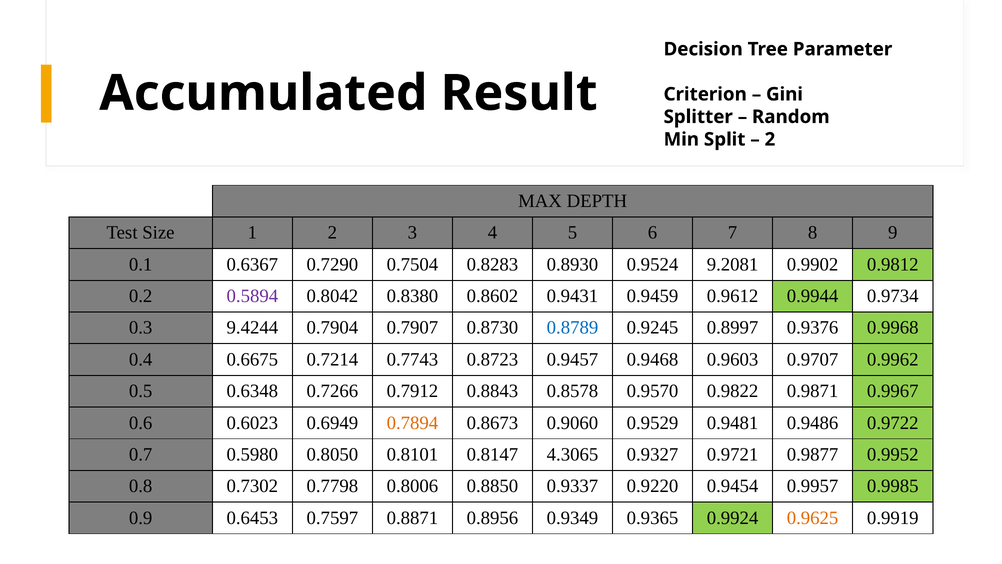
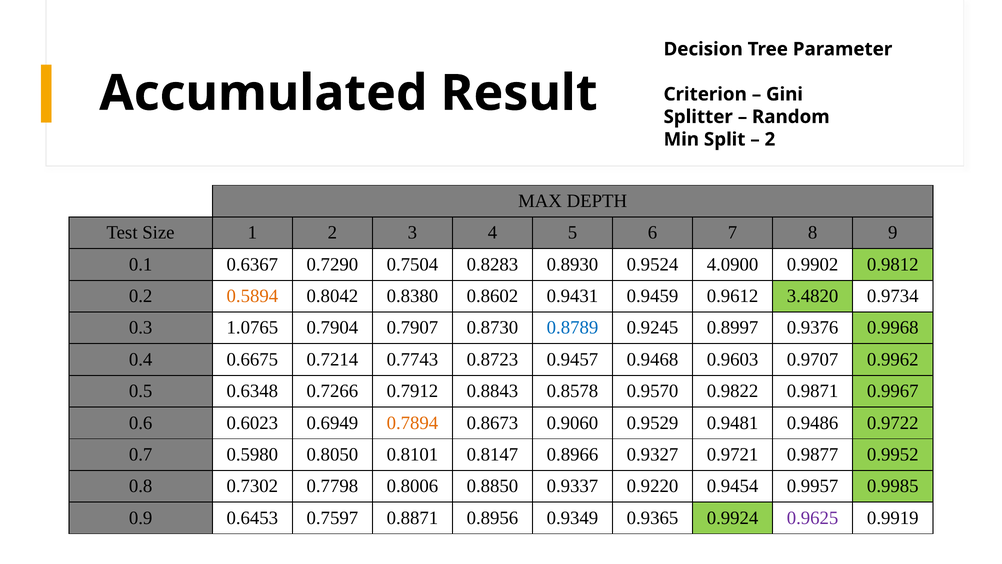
9.2081: 9.2081 -> 4.0900
0.5894 colour: purple -> orange
0.9944: 0.9944 -> 3.4820
9.4244: 9.4244 -> 1.0765
4.3065: 4.3065 -> 0.8966
0.9625 colour: orange -> purple
